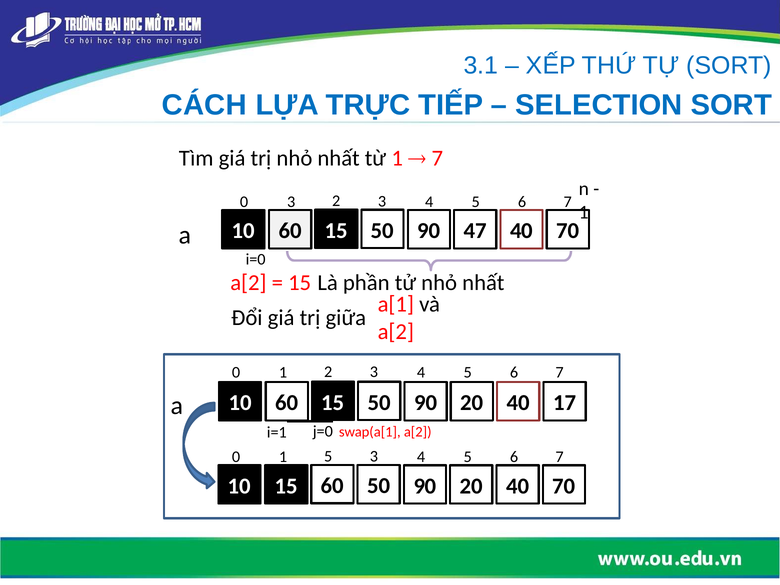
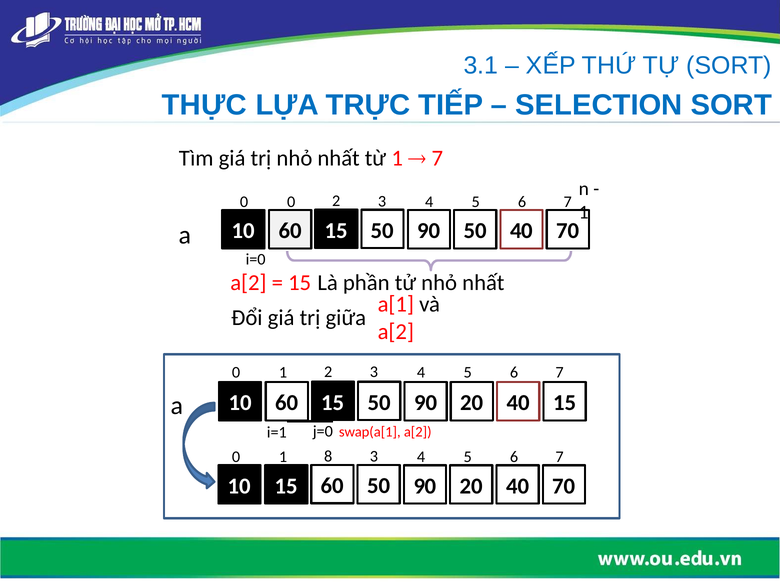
CÁCH: CÁCH -> THỰC
0 3: 3 -> 0
90 47: 47 -> 50
40 17: 17 -> 15
1 5: 5 -> 8
